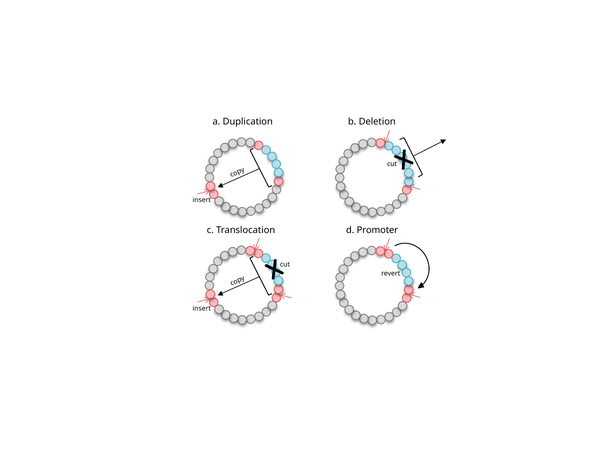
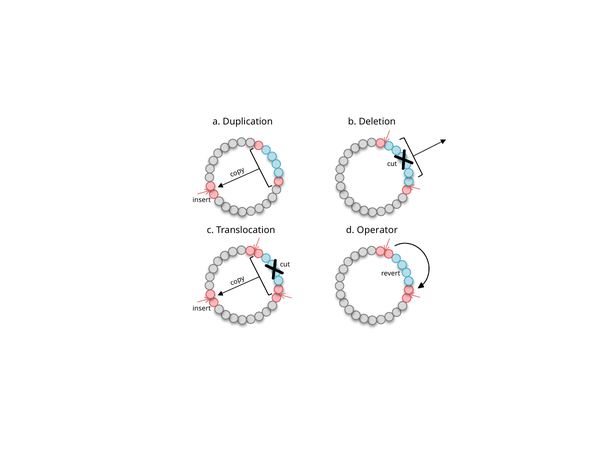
Promoter: Promoter -> Operator
